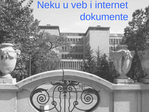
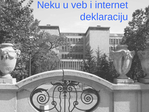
dokumente: dokumente -> deklaraciju
